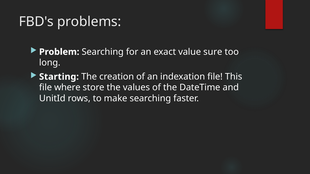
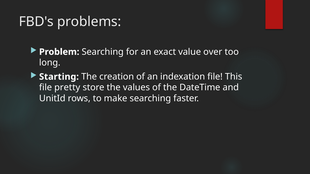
sure: sure -> over
where: where -> pretty
